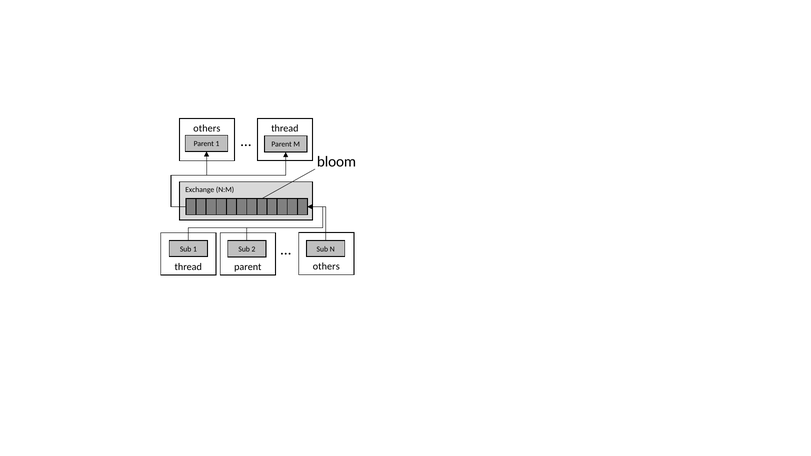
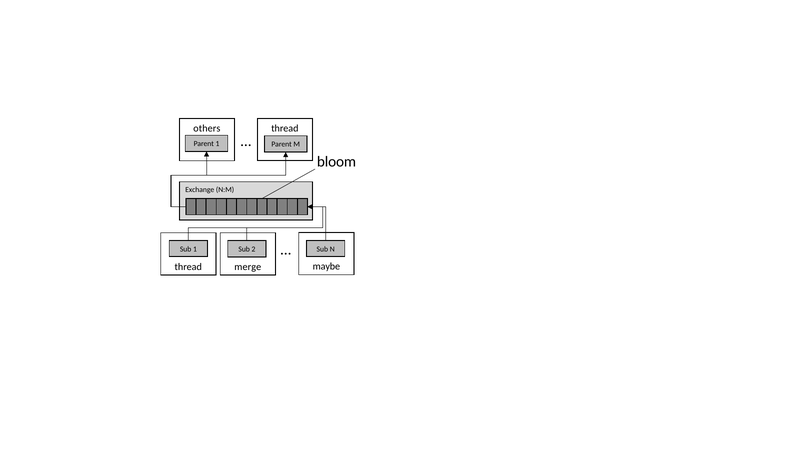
others at (326, 267): others -> maybe
thread parent: parent -> merge
